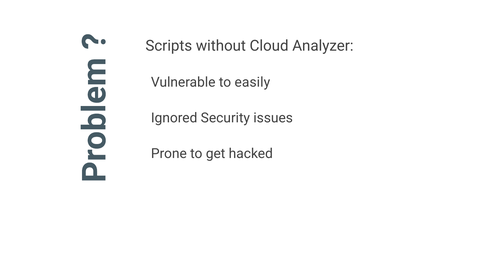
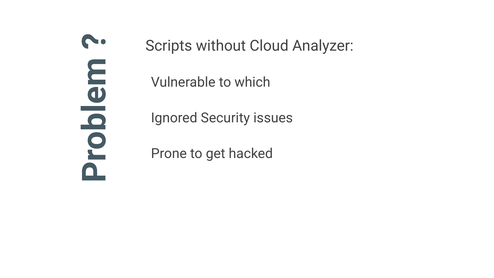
easily: easily -> which
